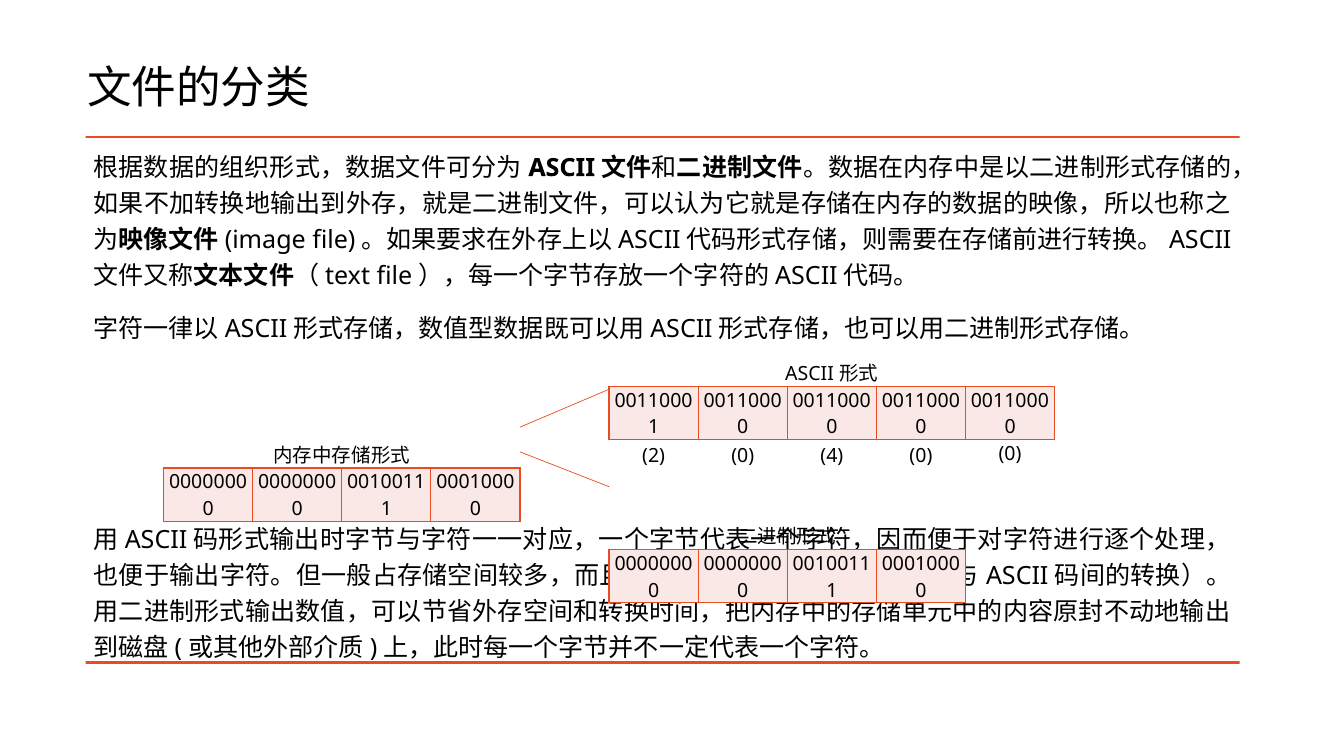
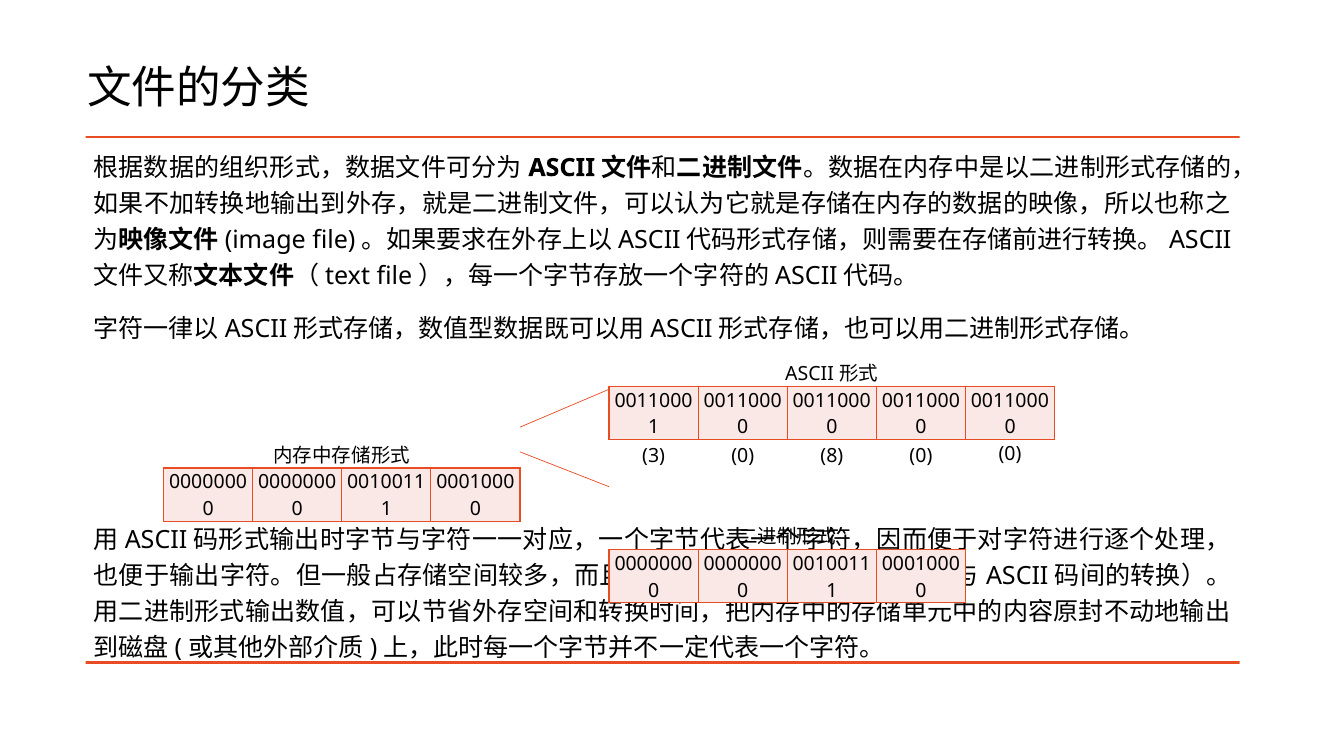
2: 2 -> 3
4: 4 -> 8
